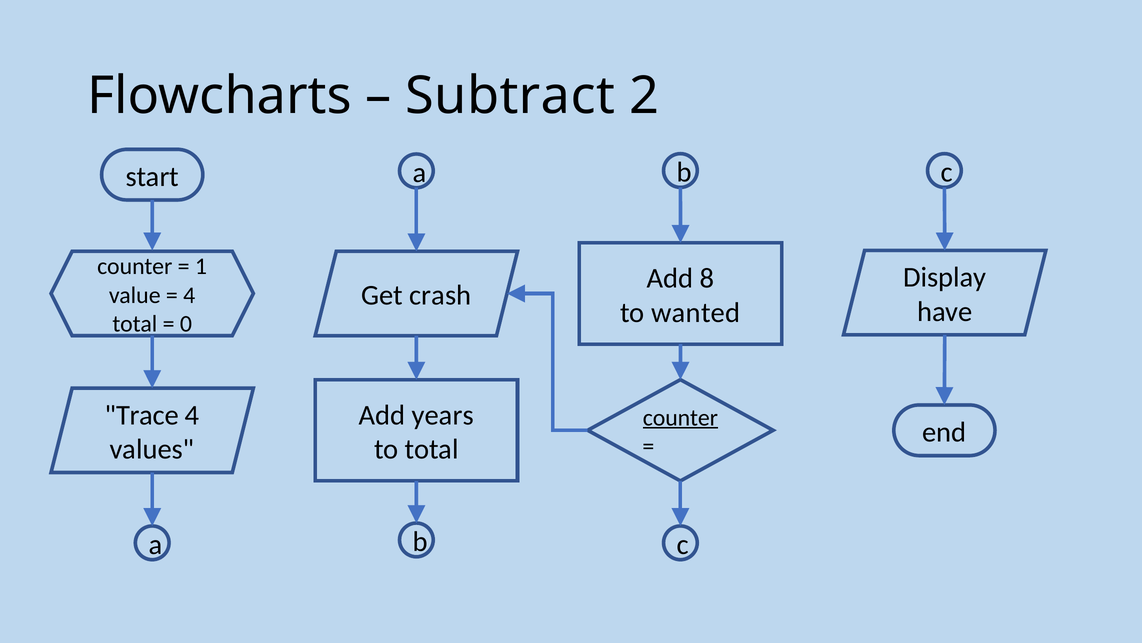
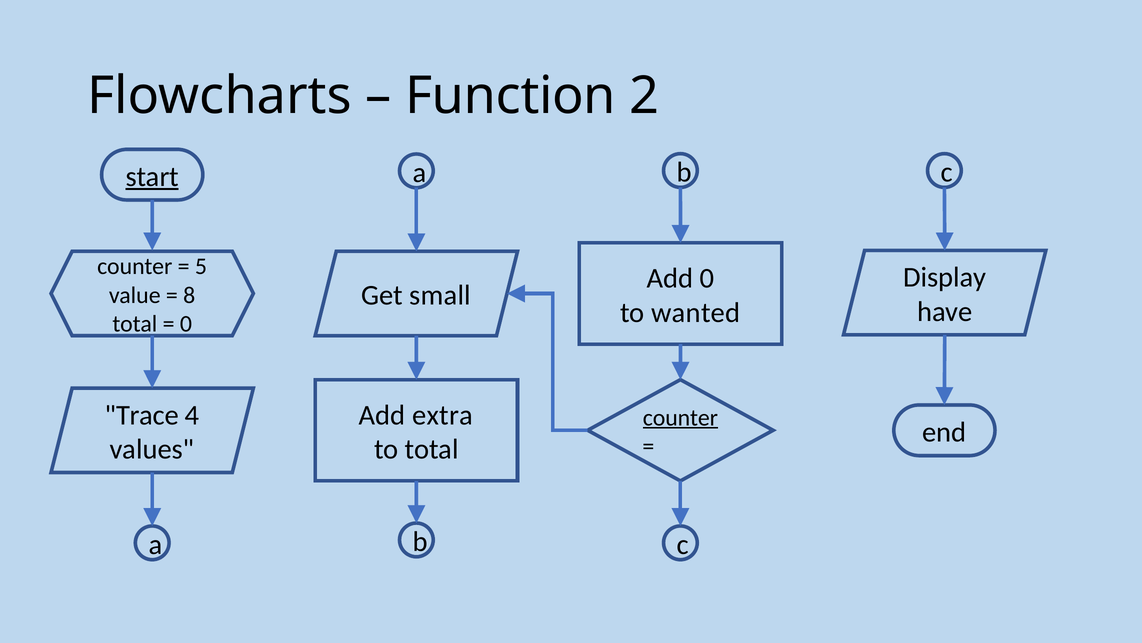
Subtract: Subtract -> Function
start underline: none -> present
1: 1 -> 5
Add 8: 8 -> 0
crash: crash -> small
4 at (189, 295): 4 -> 8
years: years -> extra
